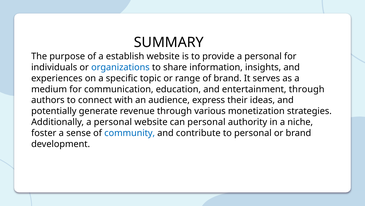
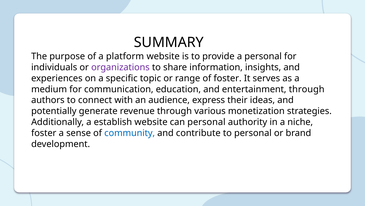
establish: establish -> platform
organizations colour: blue -> purple
of brand: brand -> foster
Additionally a personal: personal -> establish
